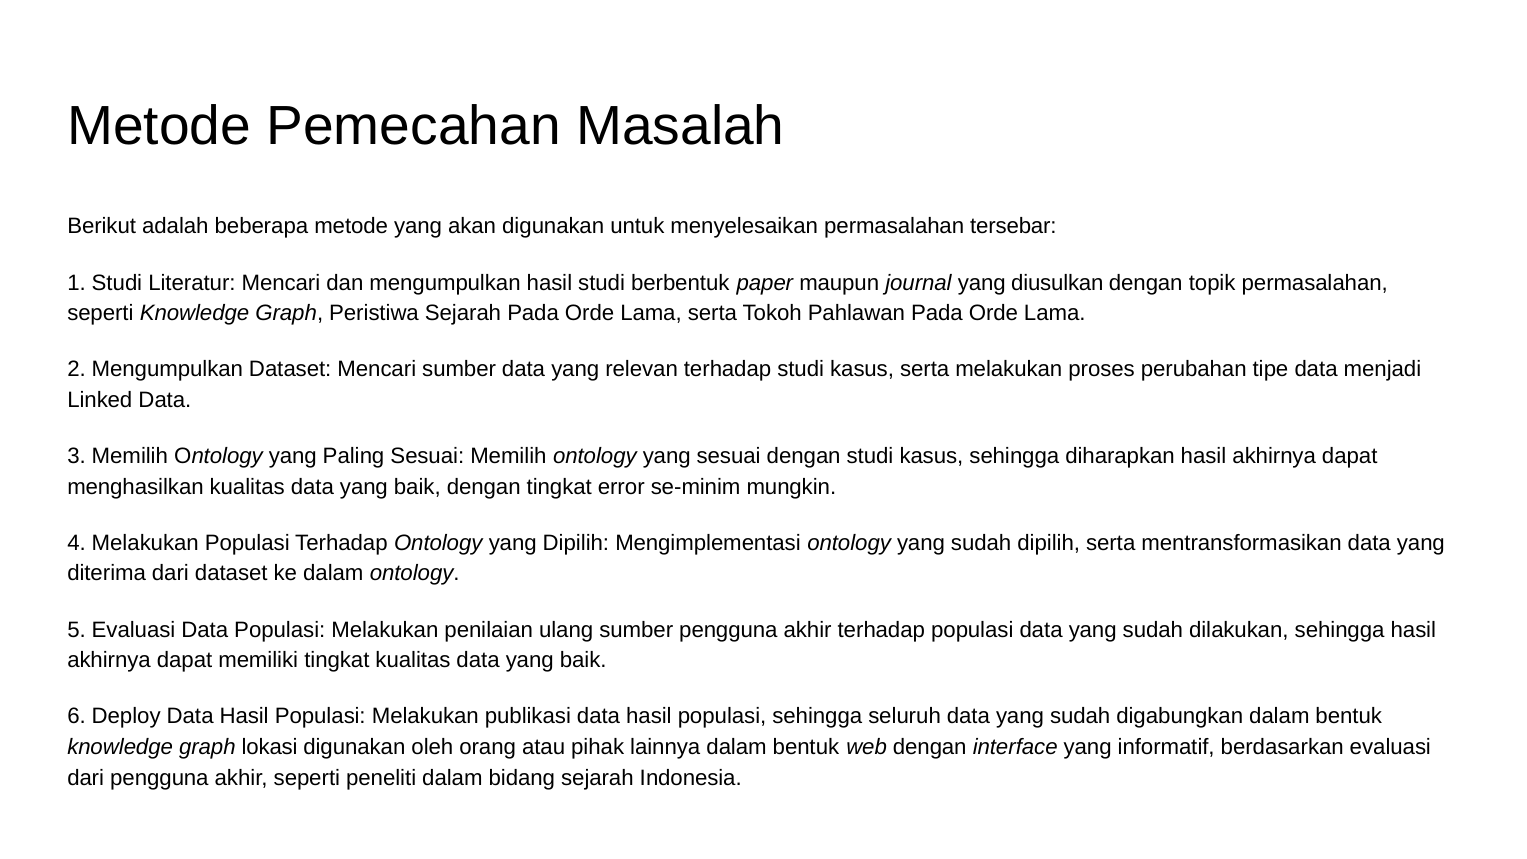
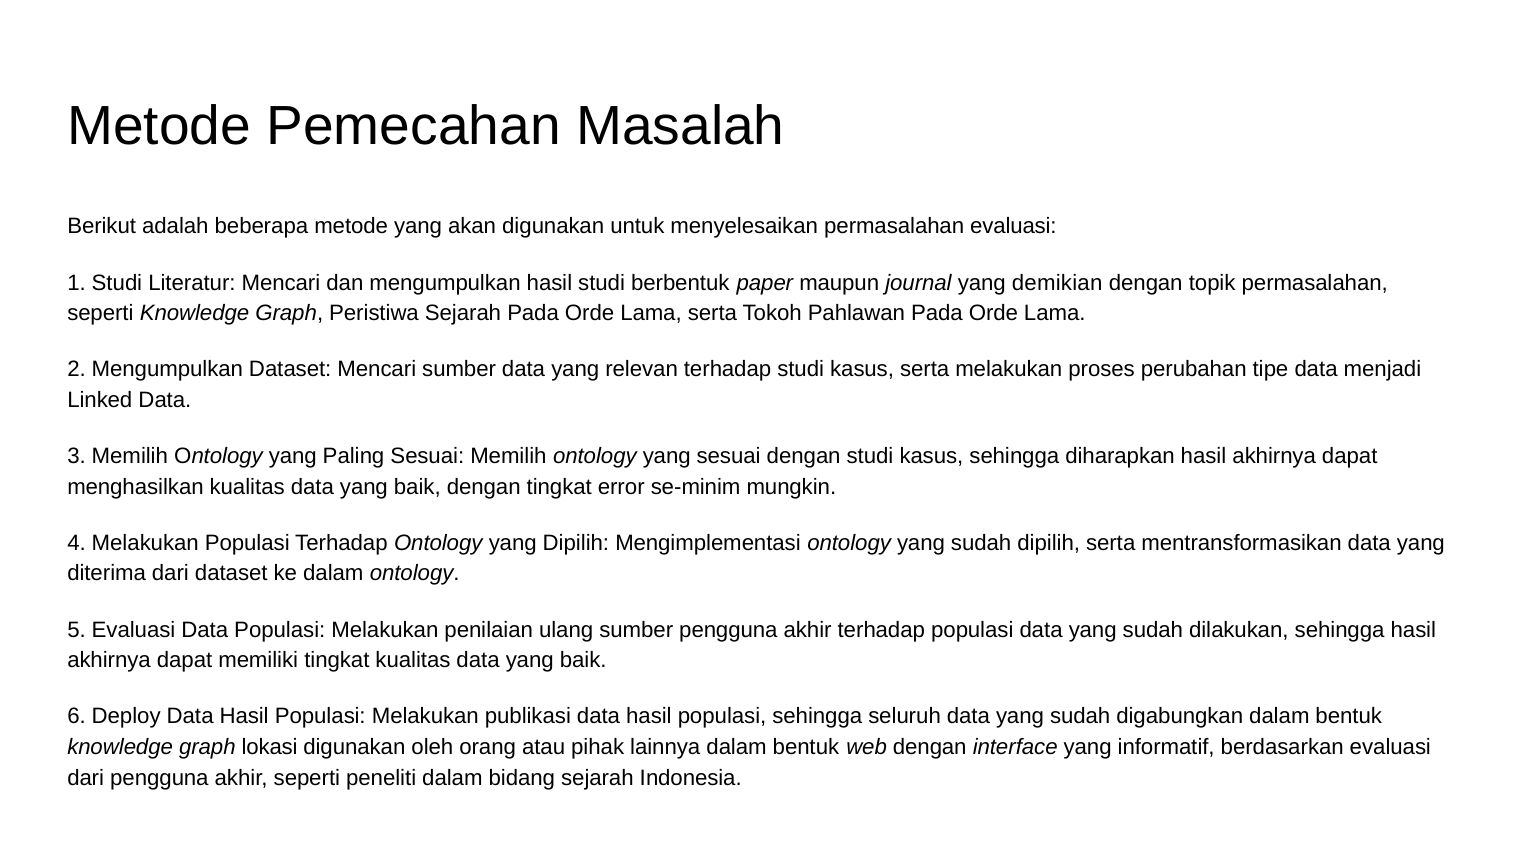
permasalahan tersebar: tersebar -> evaluasi
diusulkan: diusulkan -> demikian
